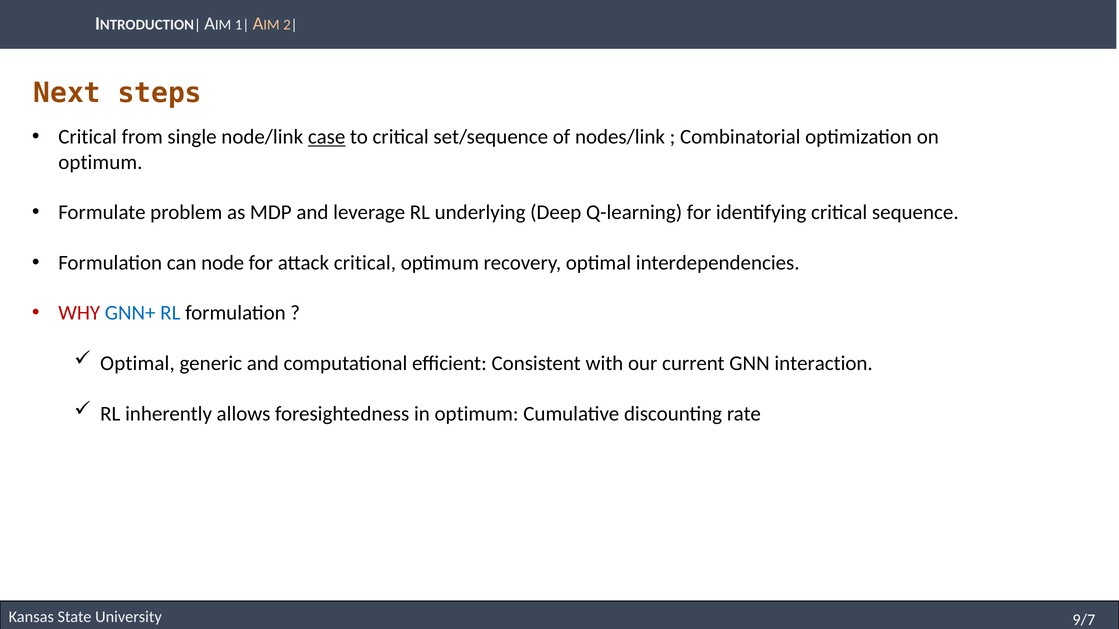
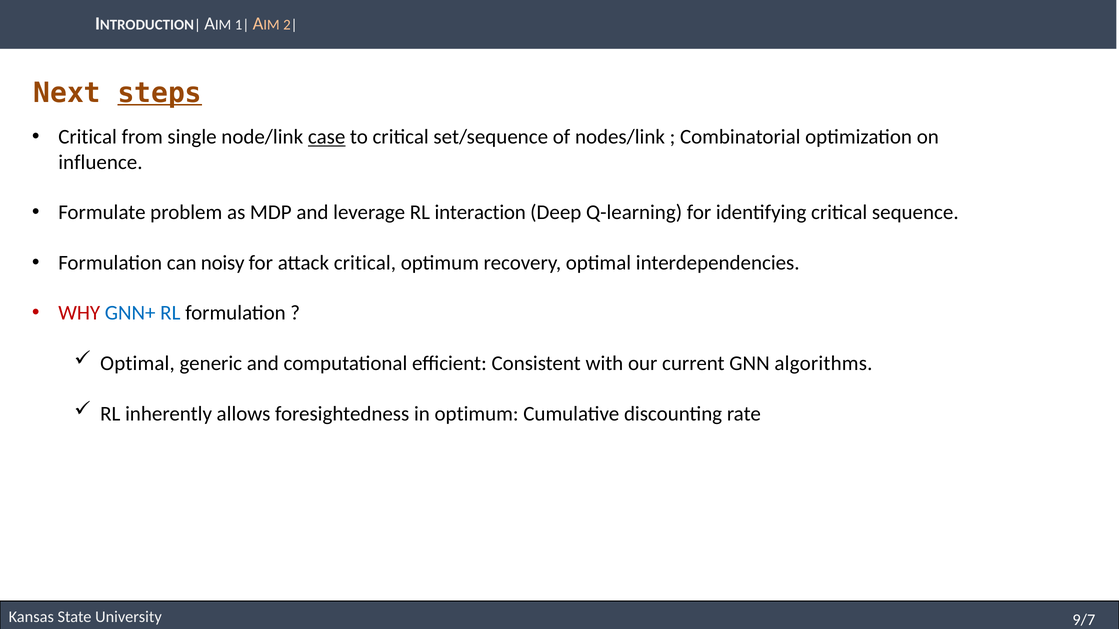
steps underline: none -> present
optimum at (100, 162): optimum -> influence
underlying: underlying -> interaction
node: node -> noisy
interaction: interaction -> algorithms
